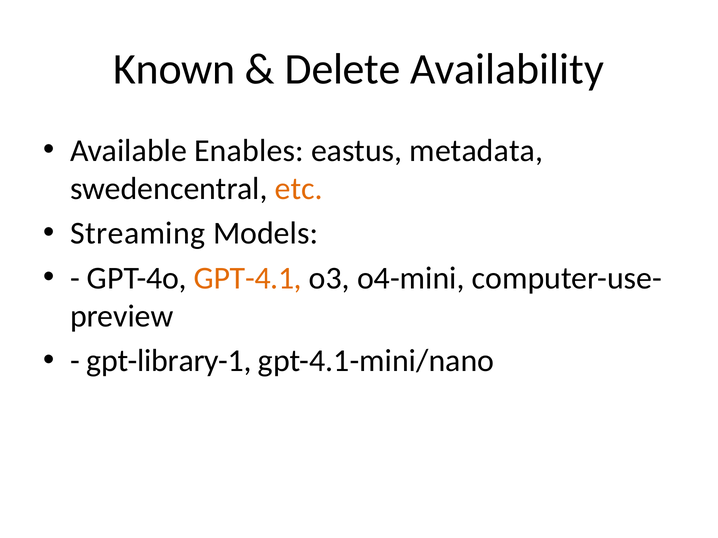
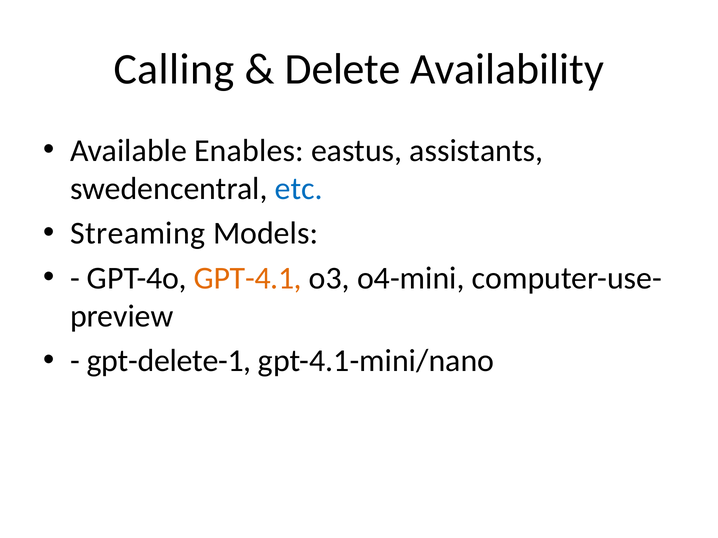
Known: Known -> Calling
metadata: metadata -> assistants
etc colour: orange -> blue
gpt-library-1: gpt-library-1 -> gpt-delete-1
